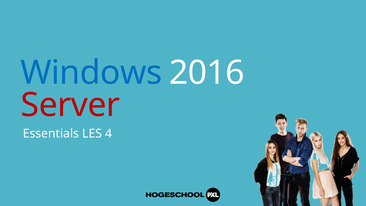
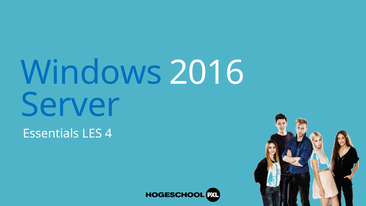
Server colour: red -> blue
